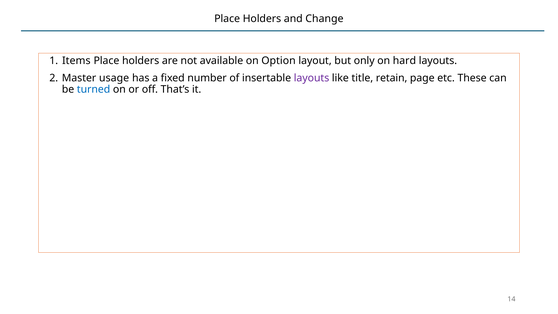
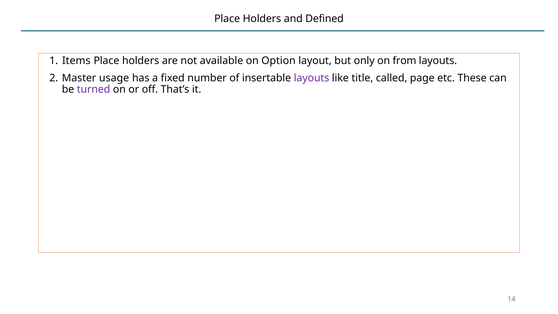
Change: Change -> Defined
hard: hard -> from
retain: retain -> called
turned colour: blue -> purple
